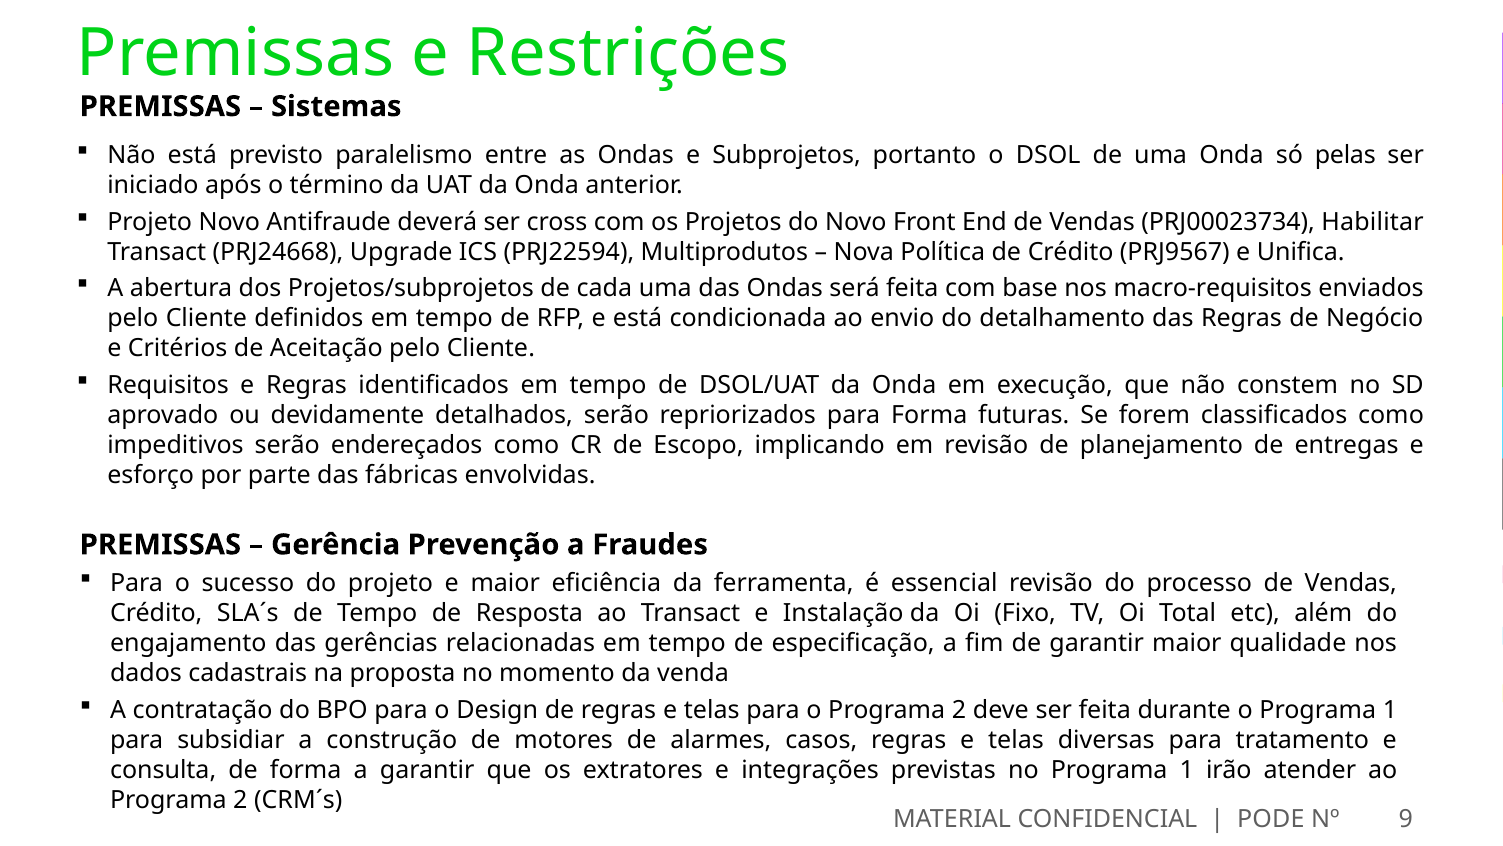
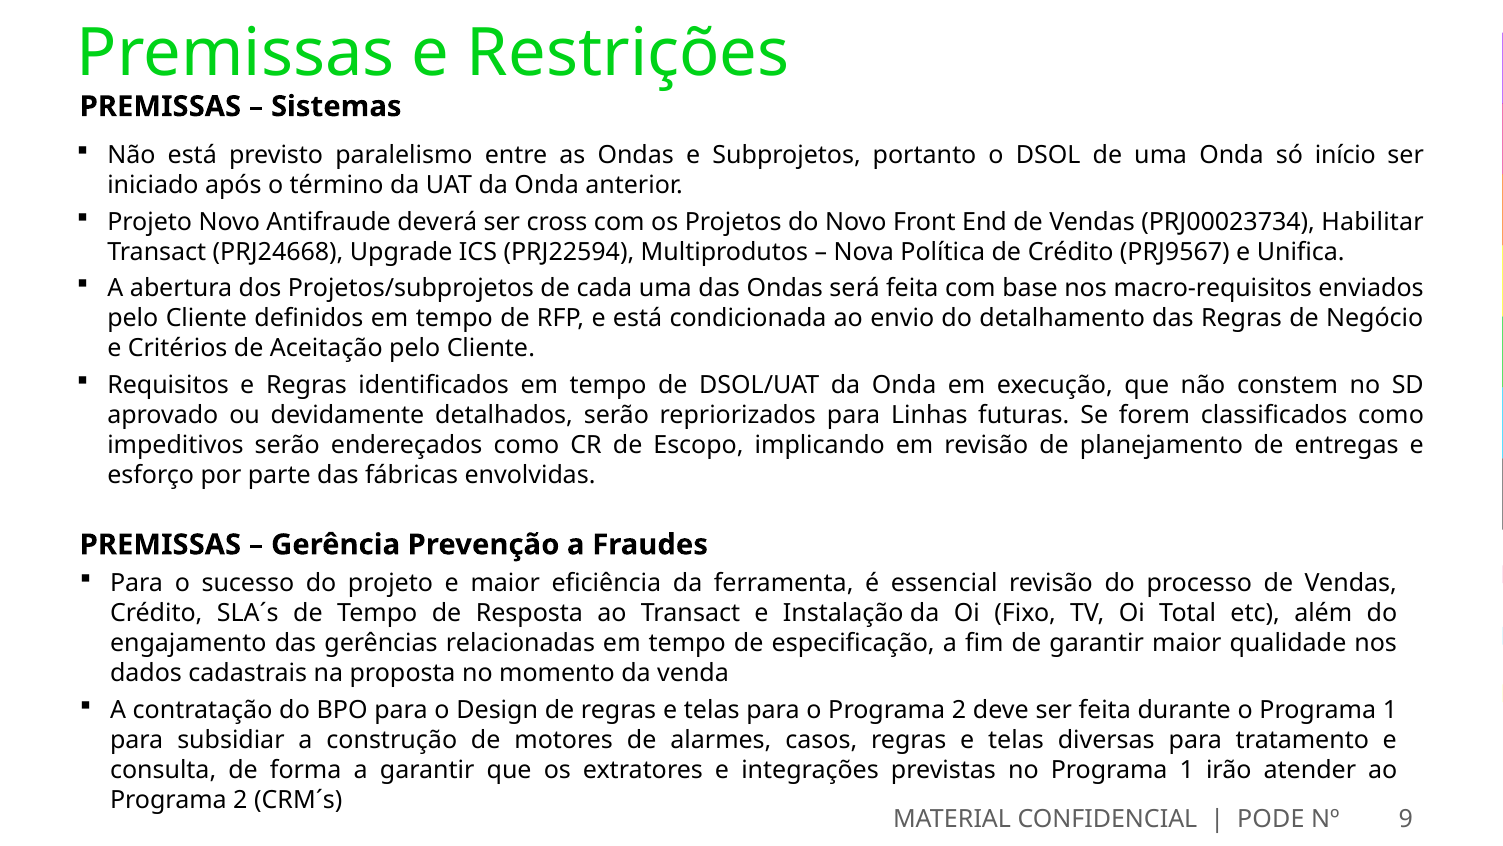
pelas: pelas -> início
para Forma: Forma -> Linhas
